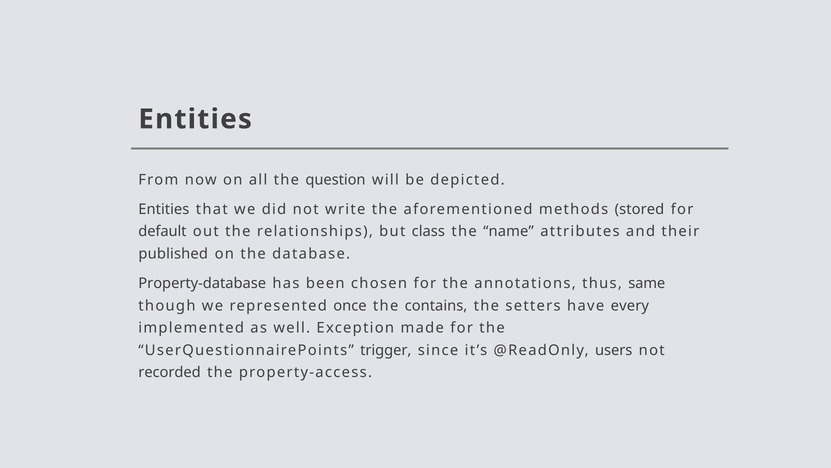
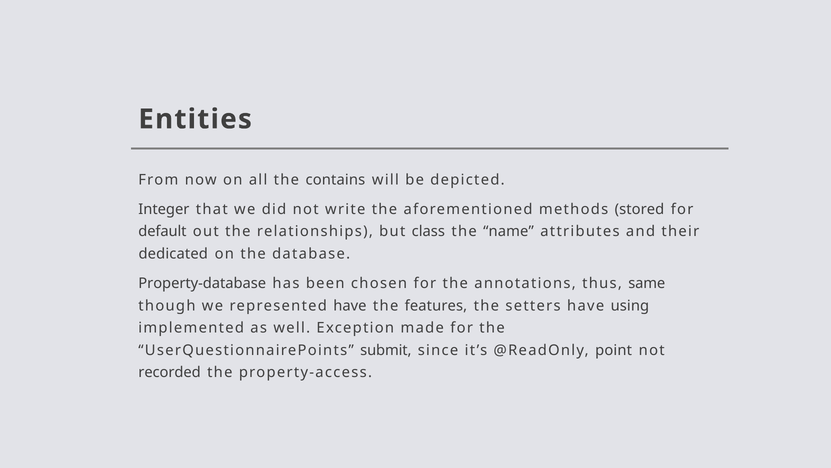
question: question -> contains
Entities at (164, 209): Entities -> Integer
published: published -> dedicated
represented once: once -> have
contains: contains -> features
every: every -> using
trigger: trigger -> submit
users: users -> point
